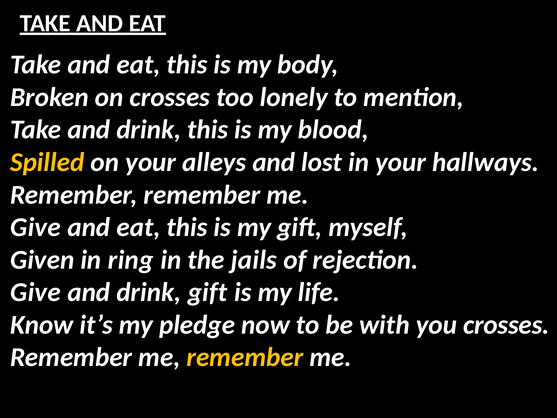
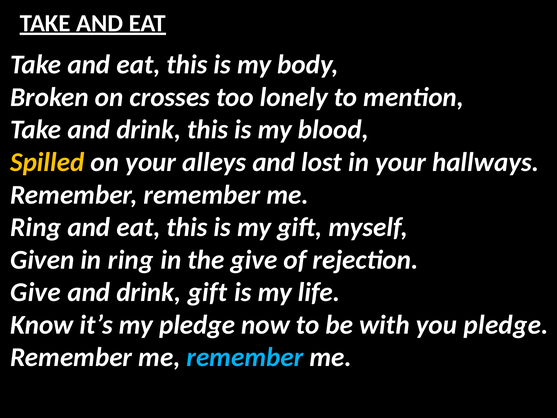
Give at (36, 227): Give -> Ring
the jails: jails -> give
you crosses: crosses -> pledge
remember at (245, 357) colour: yellow -> light blue
